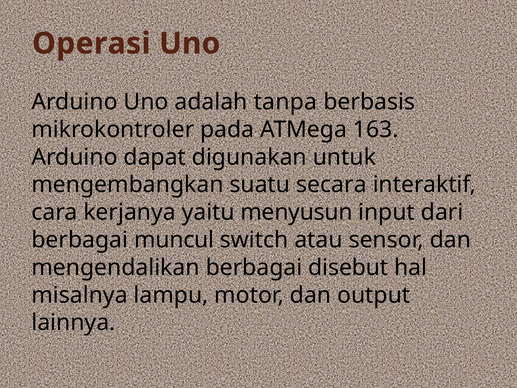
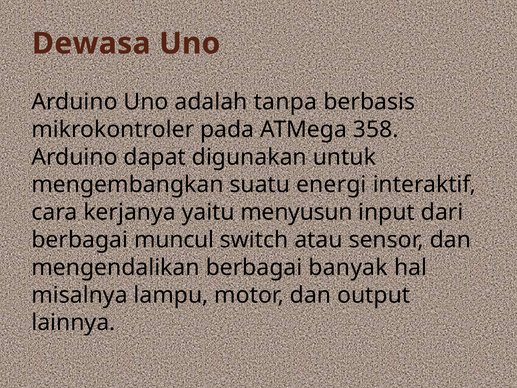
Operasi: Operasi -> Dewasa
163: 163 -> 358
secara: secara -> energi
disebut: disebut -> banyak
